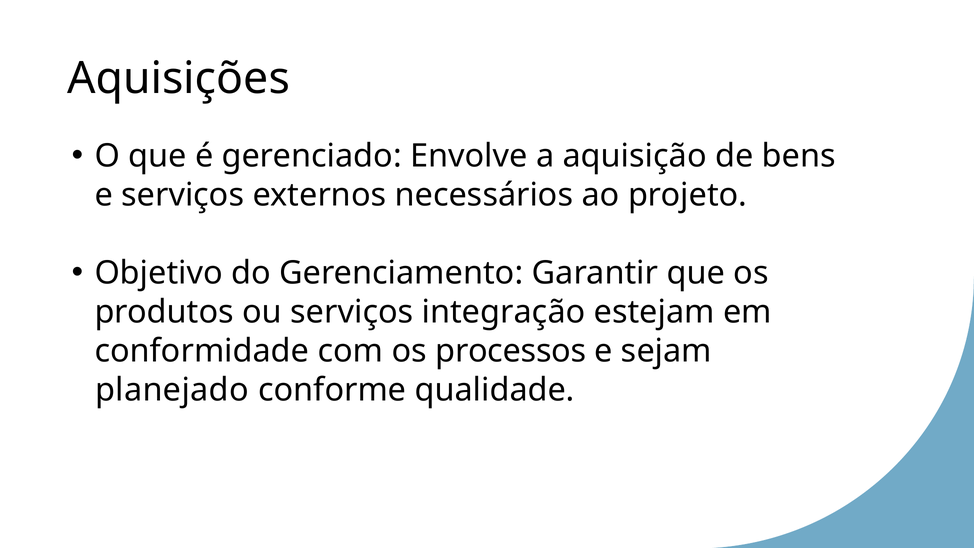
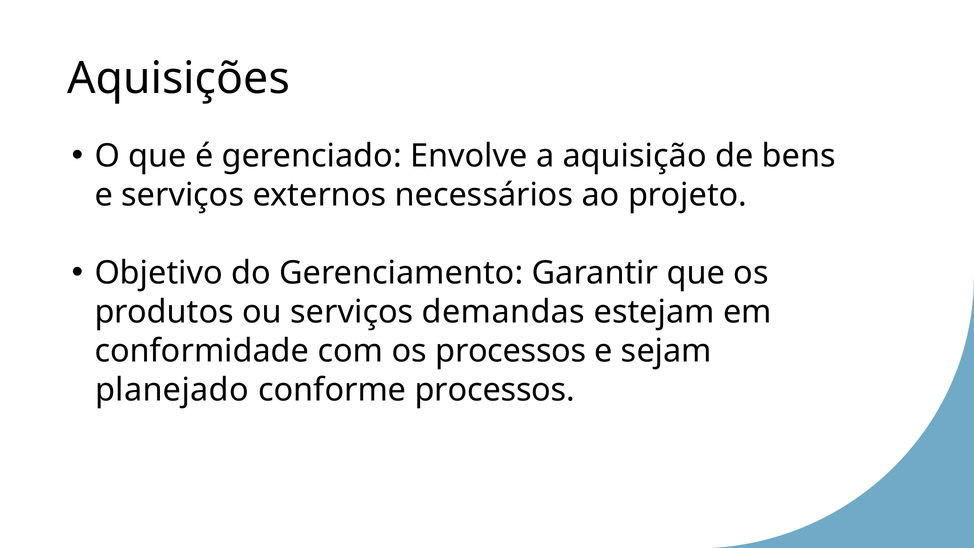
integração: integração -> demandas
conforme qualidade: qualidade -> processos
